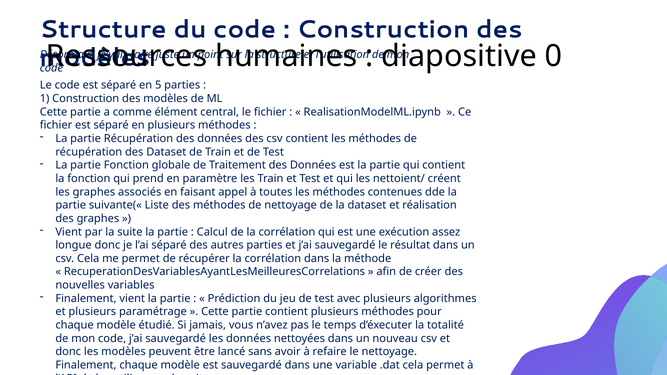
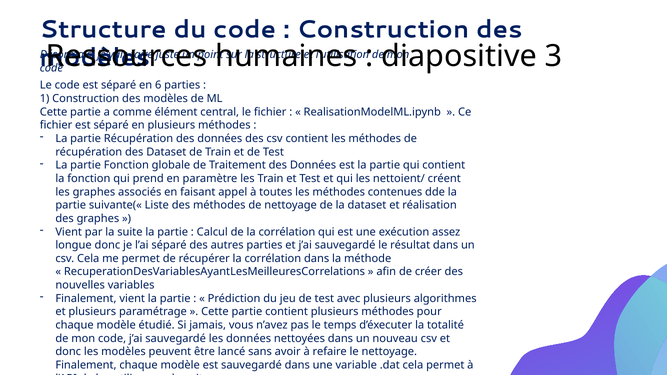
0: 0 -> 3
5: 5 -> 6
